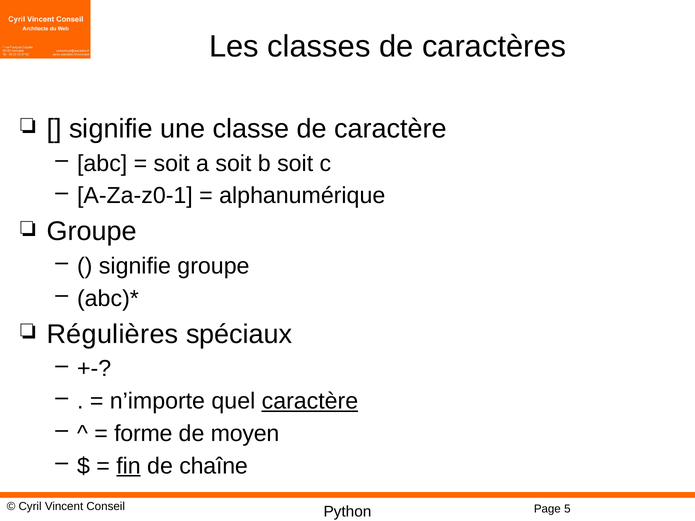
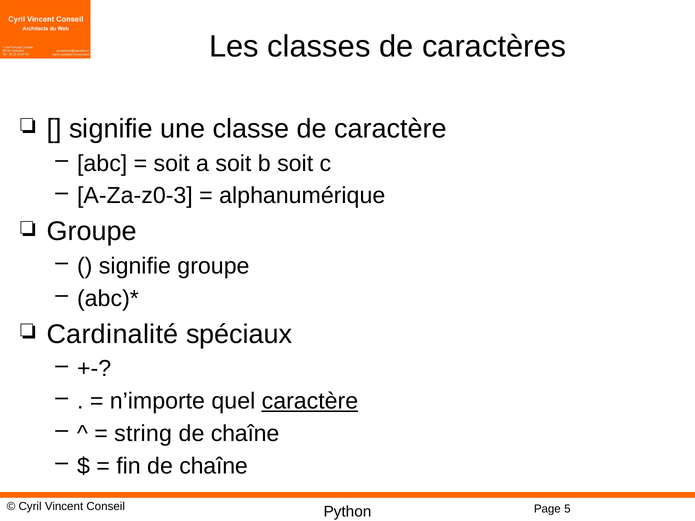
A-Za-z0-1: A-Za-z0-1 -> A-Za-z0-3
Régulières: Régulières -> Cardinalité
forme: forme -> string
moyen at (245, 434): moyen -> chaîne
fin underline: present -> none
